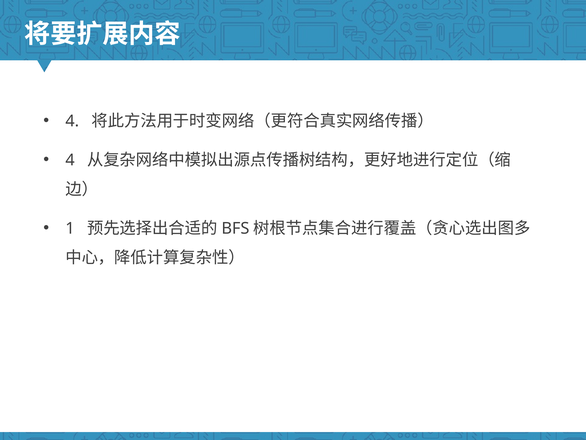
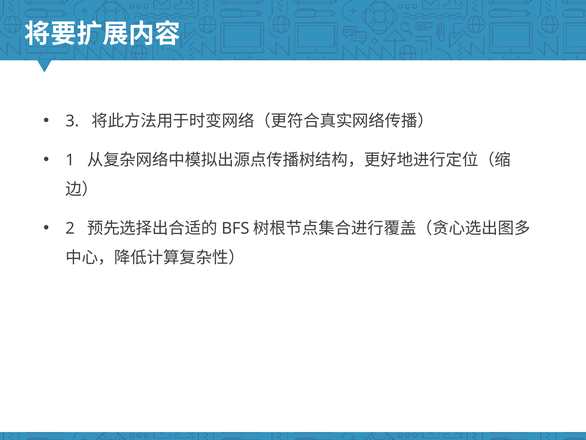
4 at (72, 121): 4 -> 3
4 at (70, 160): 4 -> 1
1: 1 -> 2
